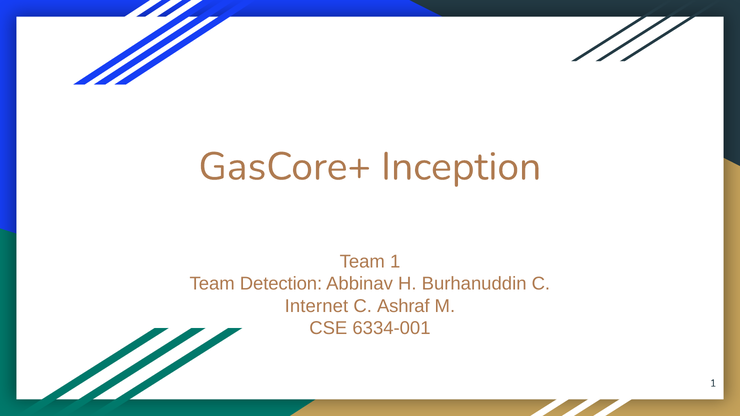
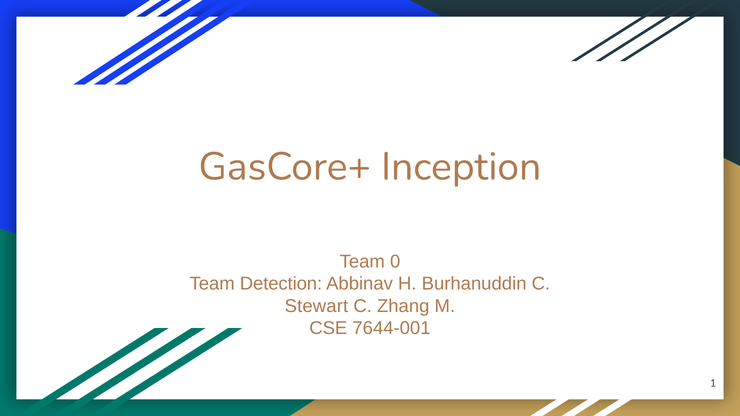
Team 1: 1 -> 0
Internet: Internet -> Stewart
Ashraf: Ashraf -> Zhang
6334-001: 6334-001 -> 7644-001
